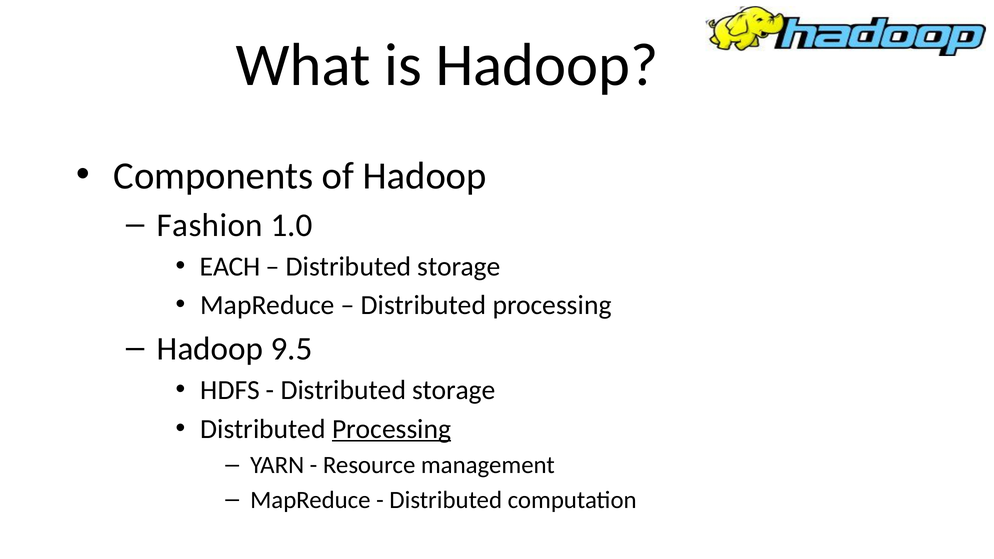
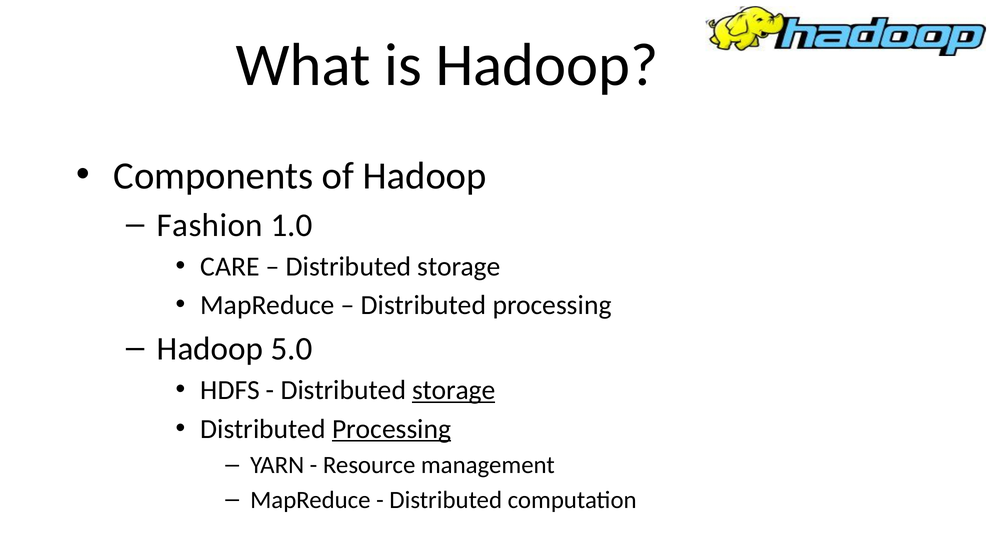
EACH: EACH -> CARE
9.5: 9.5 -> 5.0
storage at (454, 390) underline: none -> present
